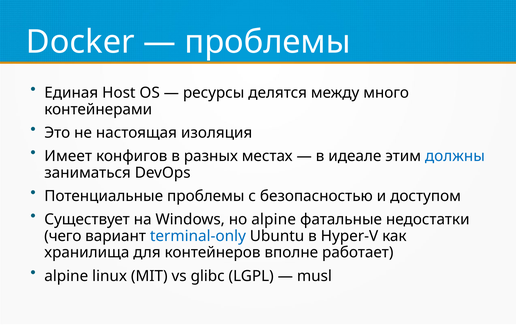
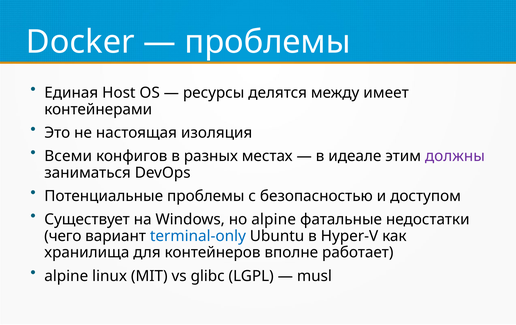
много: много -> имеет
Имеет: Имеет -> Всеми
должны colour: blue -> purple
